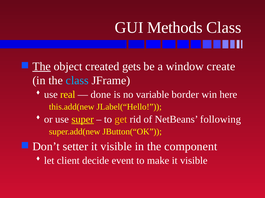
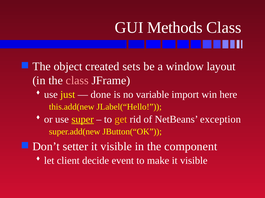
The at (42, 67) underline: present -> none
gets: gets -> sets
create: create -> layout
class at (77, 81) colour: light blue -> pink
real: real -> just
border: border -> import
following: following -> exception
